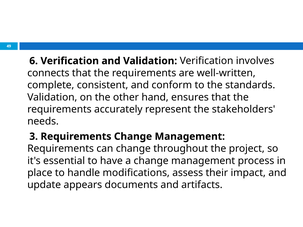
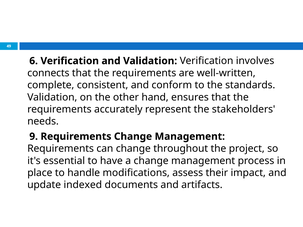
3: 3 -> 9
appears: appears -> indexed
